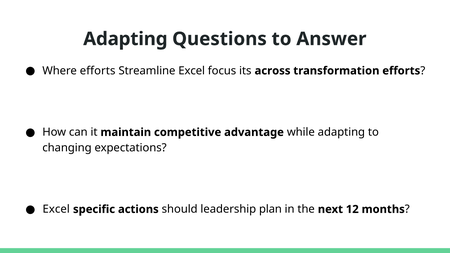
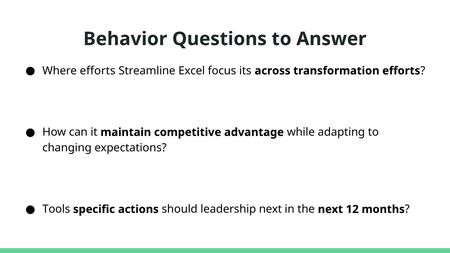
Adapting at (125, 39): Adapting -> Behavior
Excel at (56, 209): Excel -> Tools
leadership plan: plan -> next
